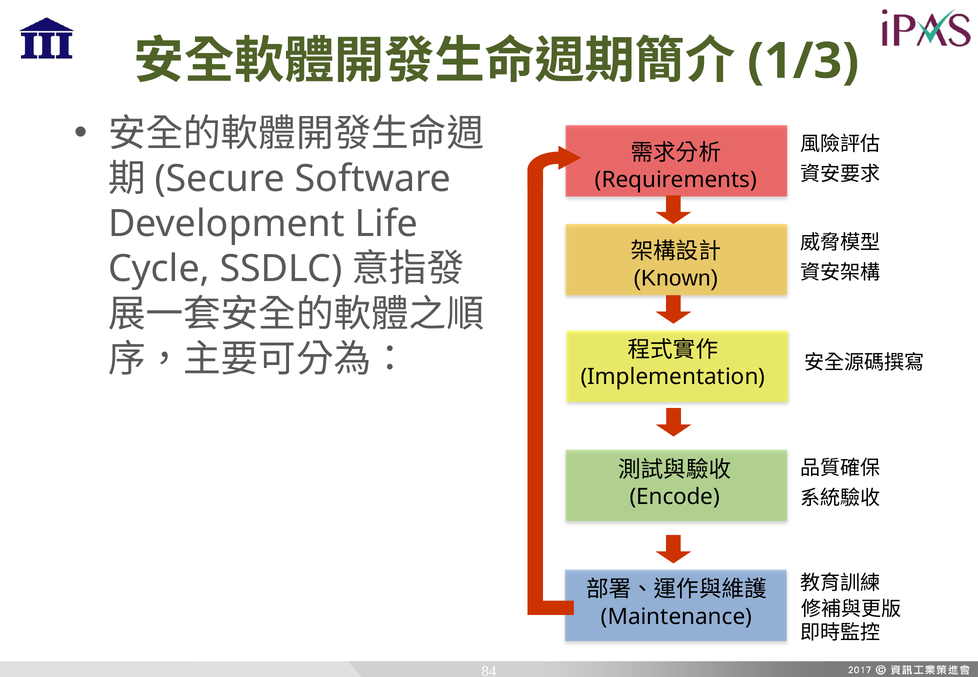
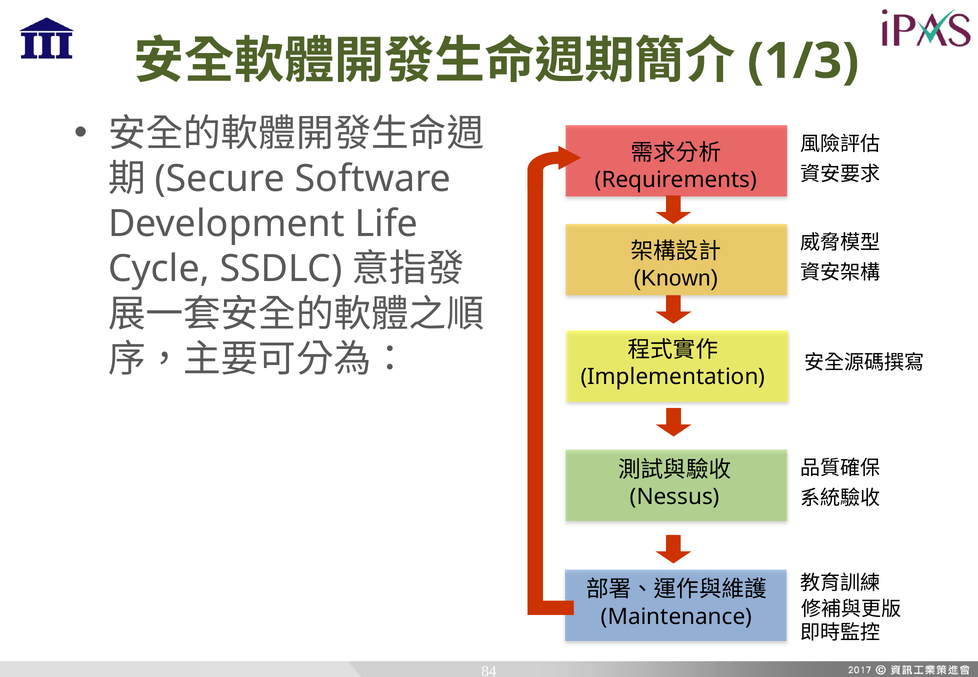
Encode: Encode -> Nessus
